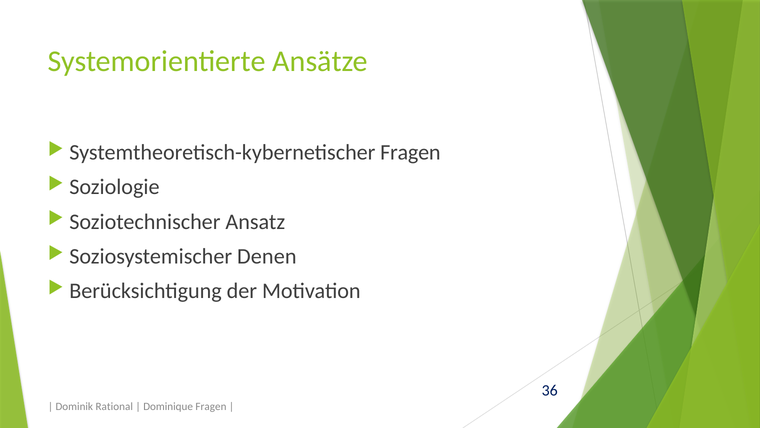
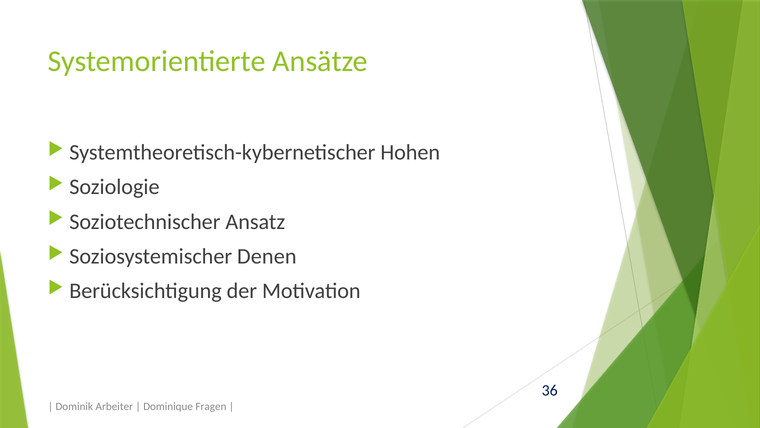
Systemtheoretisch-kybernetischer Fragen: Fragen -> Hohen
Rational: Rational -> Arbeiter
